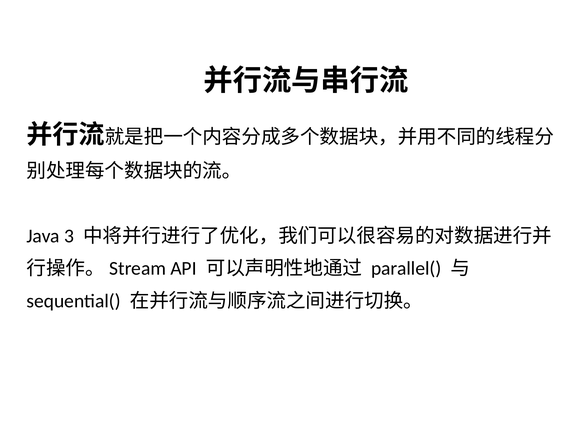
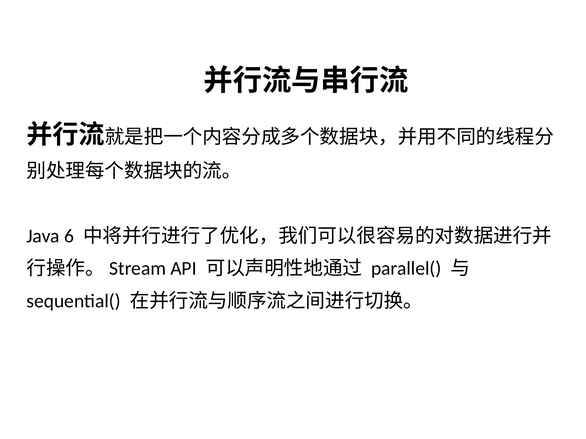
3: 3 -> 6
